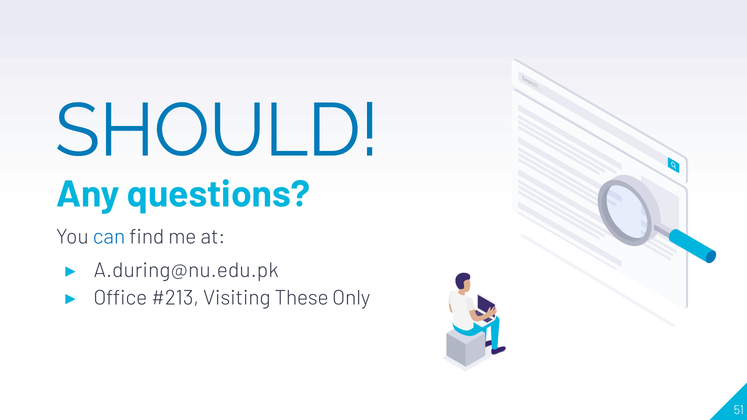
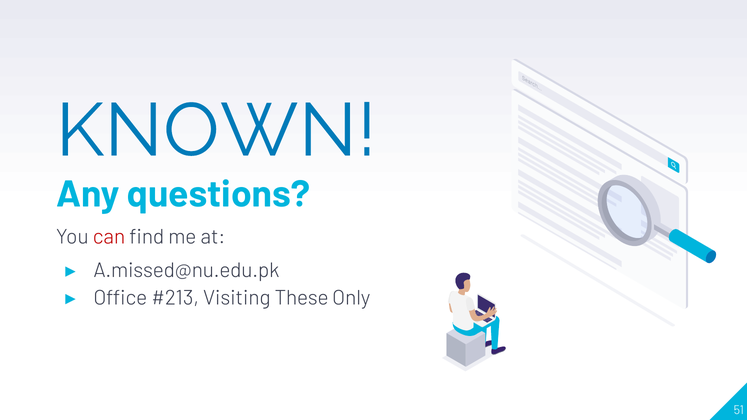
SHOULD: SHOULD -> KNOWN
can colour: blue -> red
A.during@nu.edu.pk: A.during@nu.edu.pk -> A.missed@nu.edu.pk
